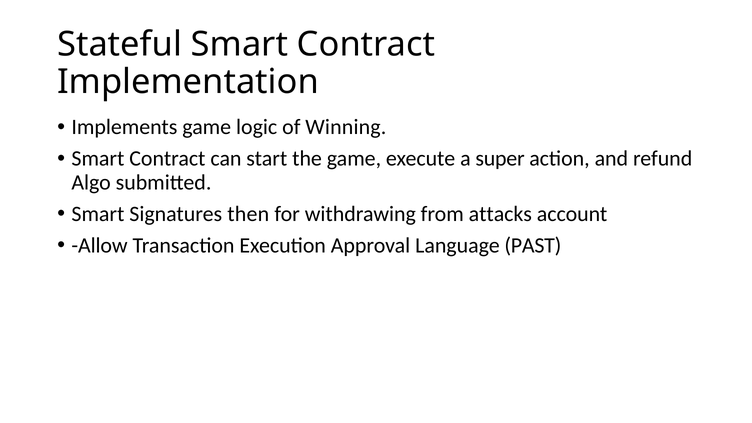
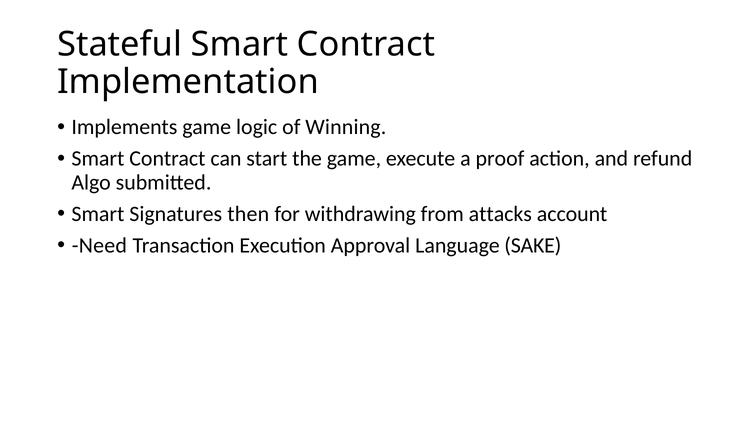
super: super -> proof
Allow: Allow -> Need
PAST: PAST -> SAKE
